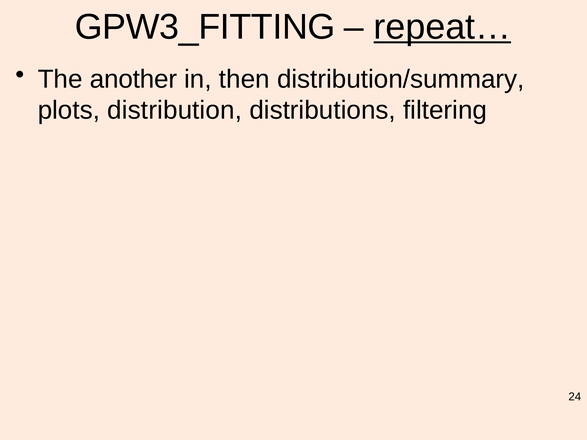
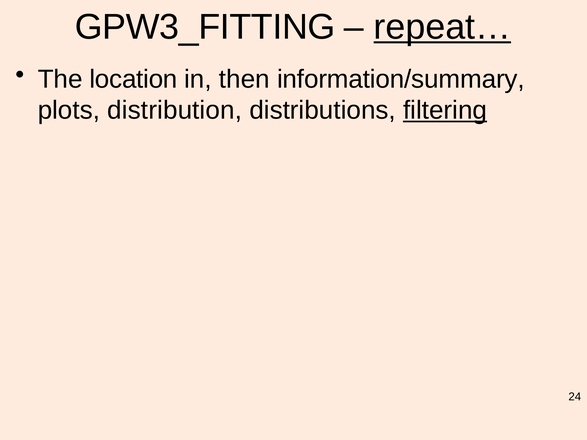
another: another -> location
distribution/summary: distribution/summary -> information/summary
filtering underline: none -> present
